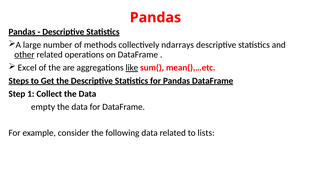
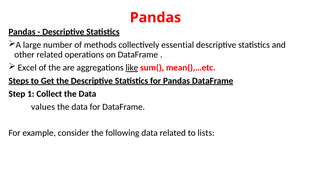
ndarrays: ndarrays -> essential
other underline: present -> none
empty: empty -> values
